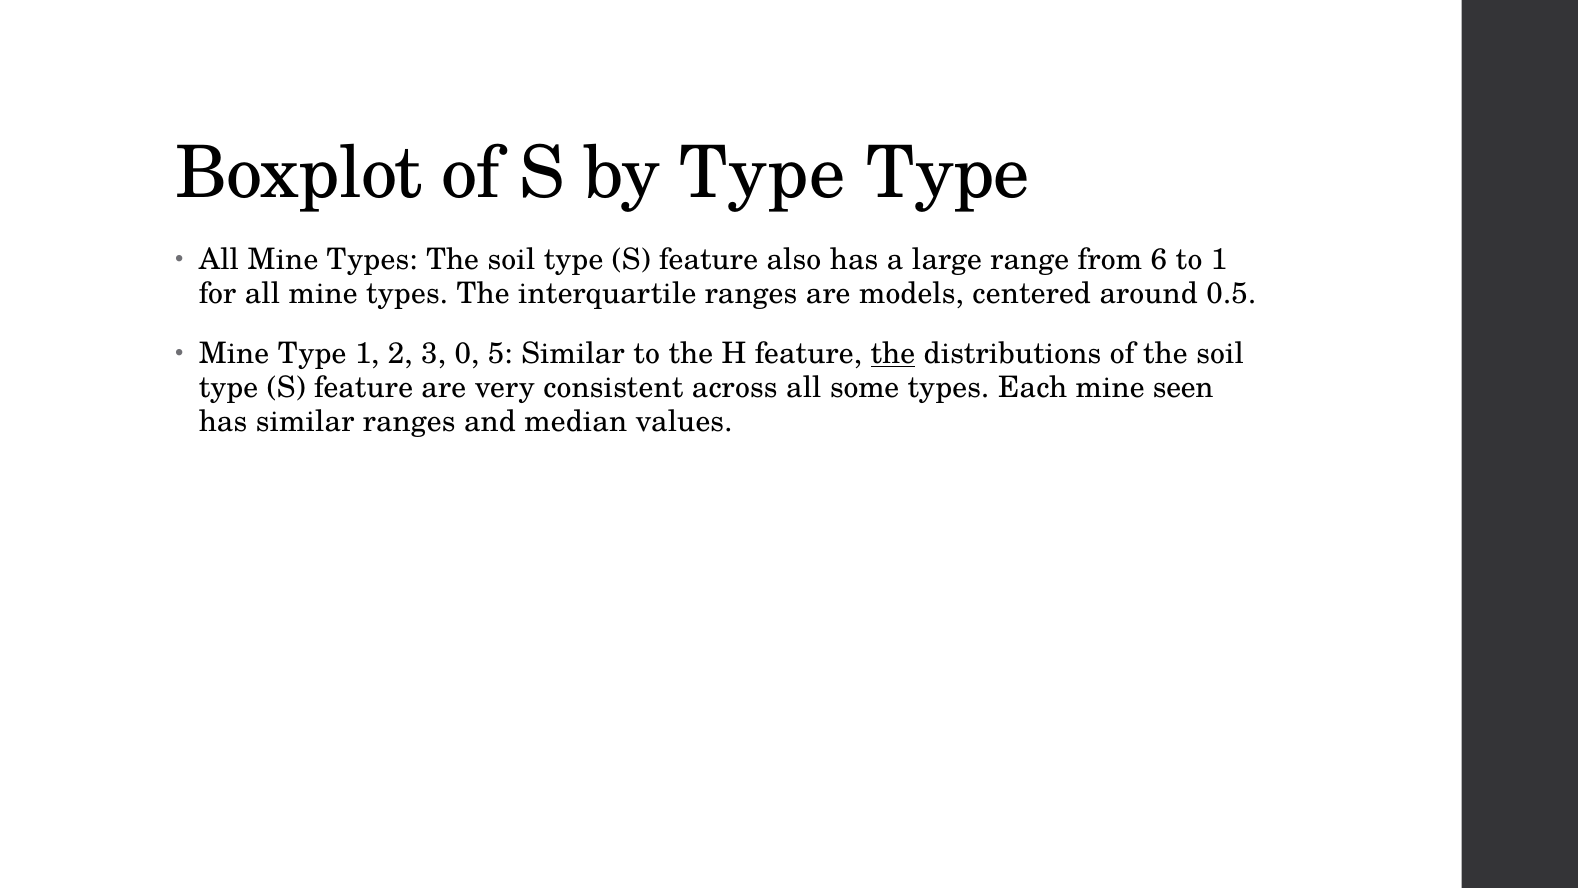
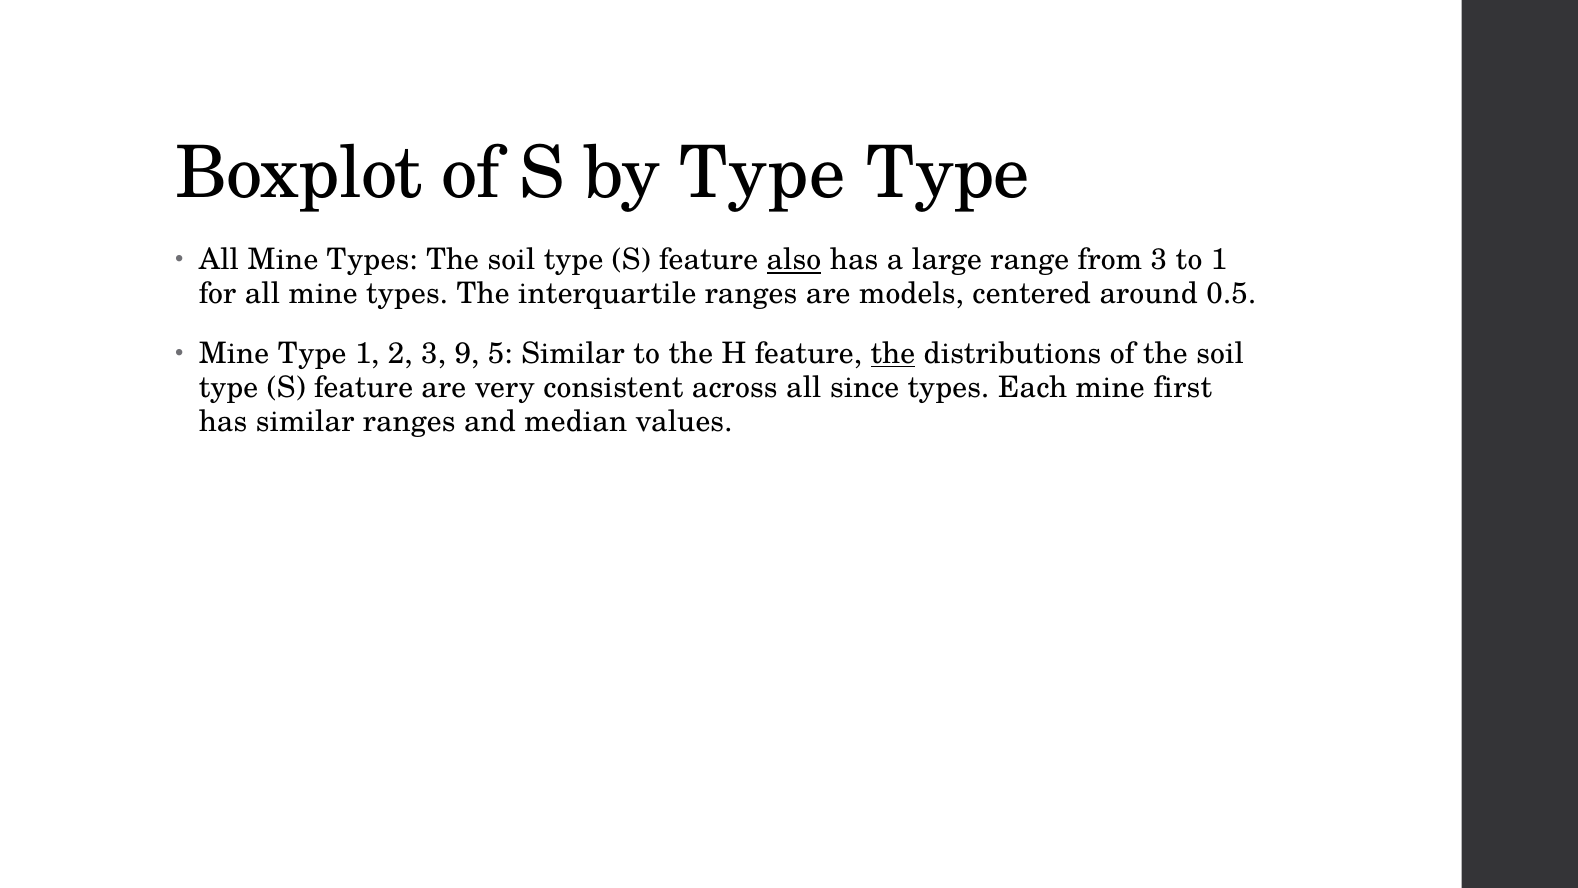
also underline: none -> present
from 6: 6 -> 3
0: 0 -> 9
some: some -> since
seen: seen -> first
